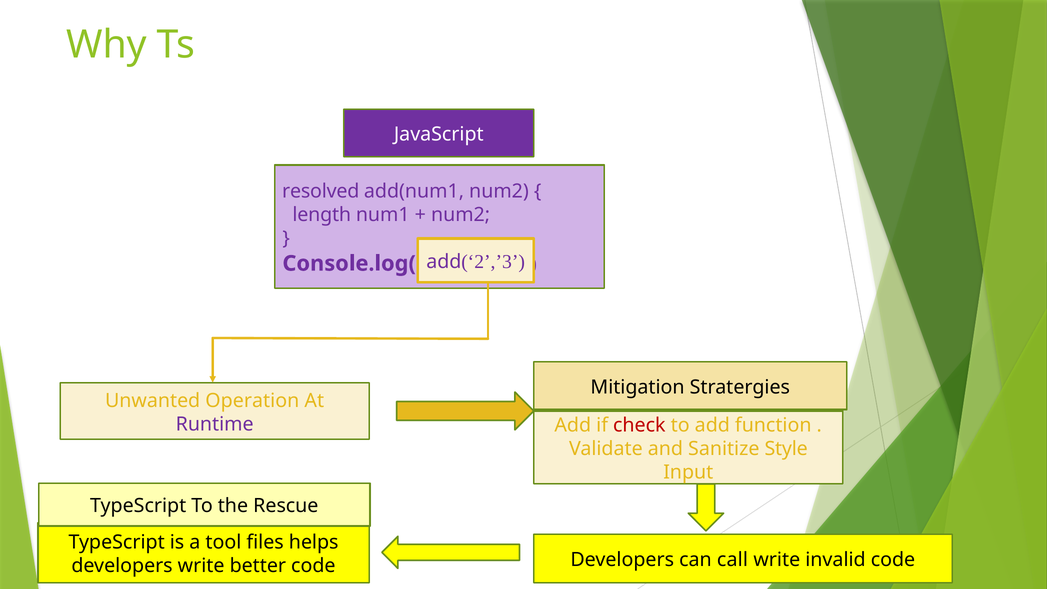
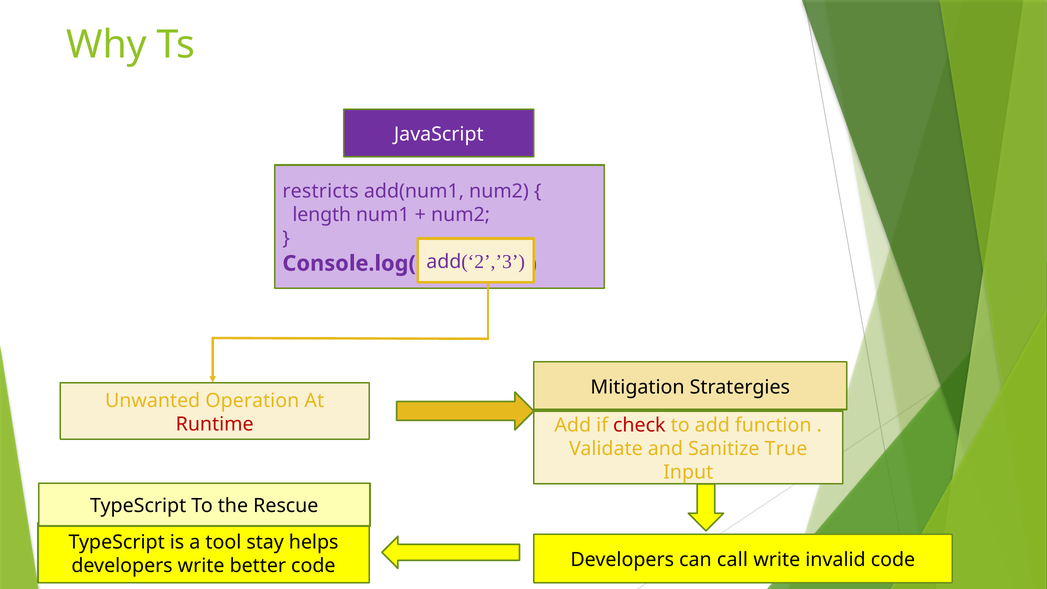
resolved: resolved -> restricts
Runtime colour: purple -> red
Style: Style -> True
files: files -> stay
